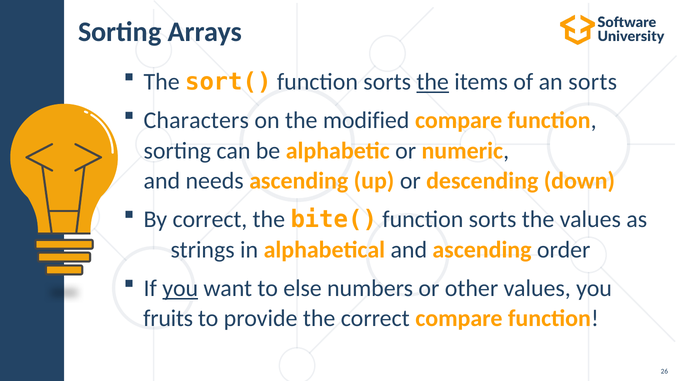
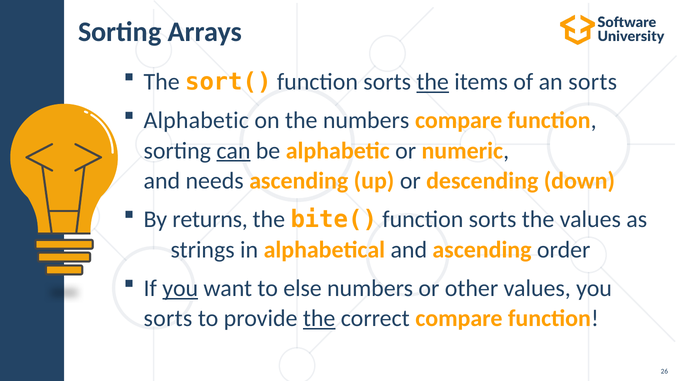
Characters at (196, 120): Characters -> Alphabetic
the modified: modified -> numbers
can underline: none -> present
By correct: correct -> returns
fruits at (168, 318): fruits -> sorts
the at (319, 318) underline: none -> present
